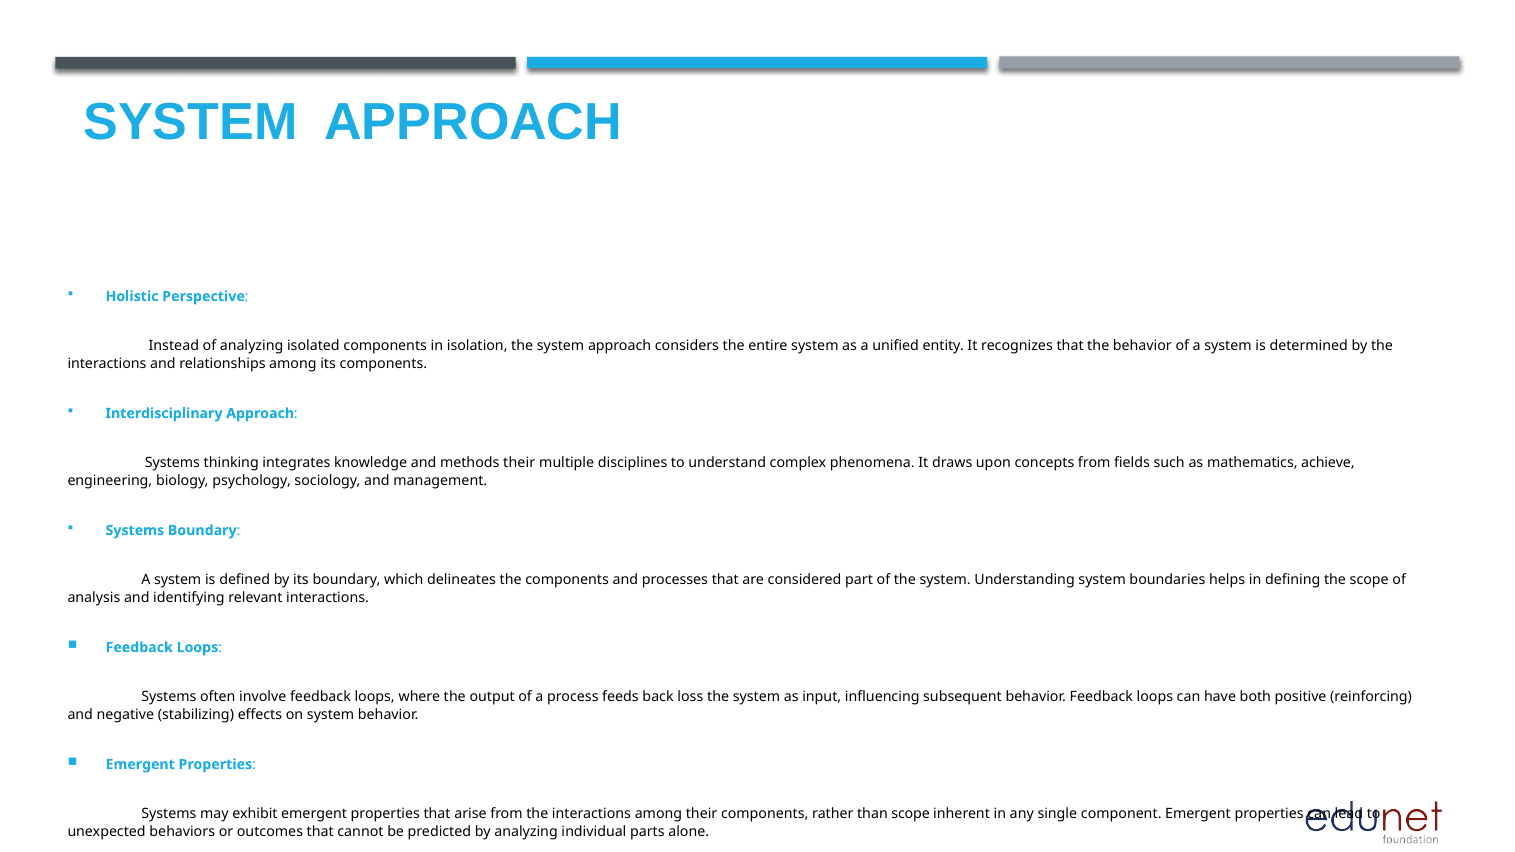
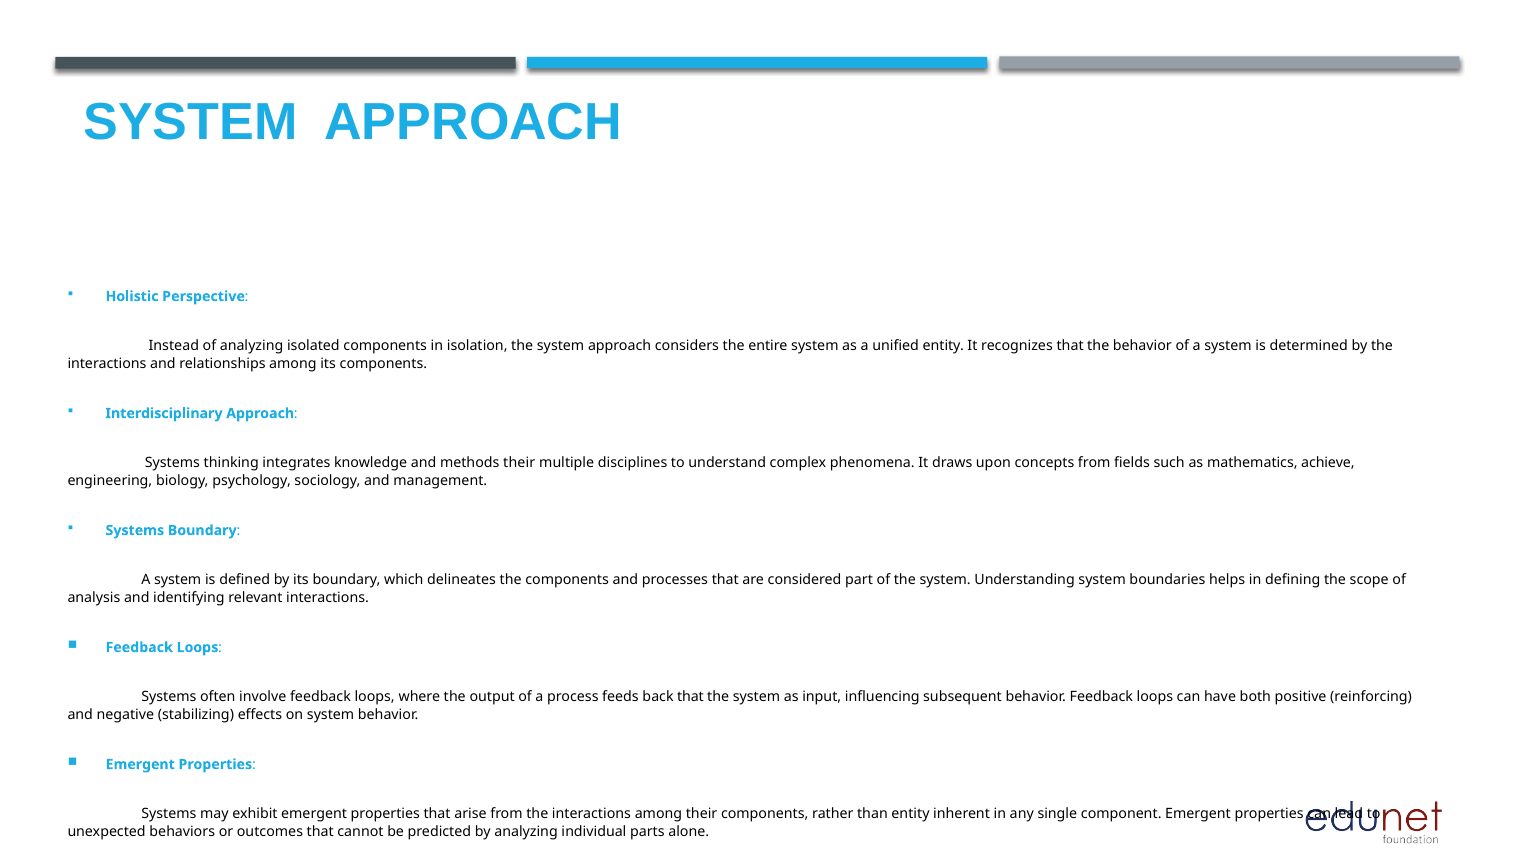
back loss: loss -> that
than scope: scope -> entity
